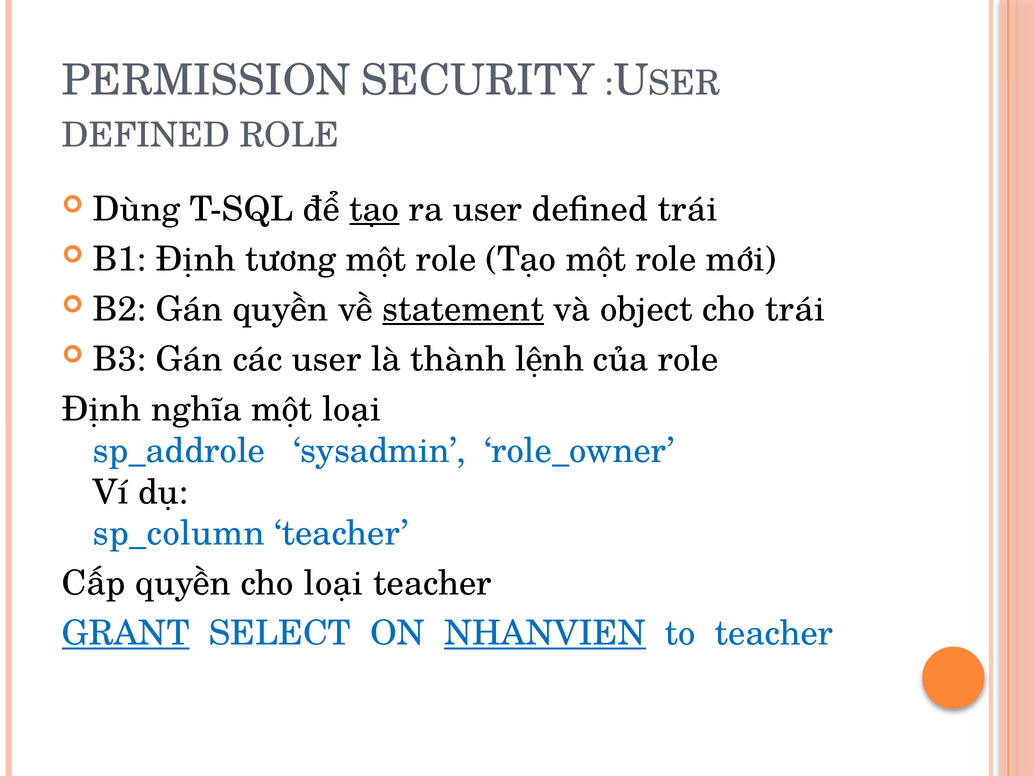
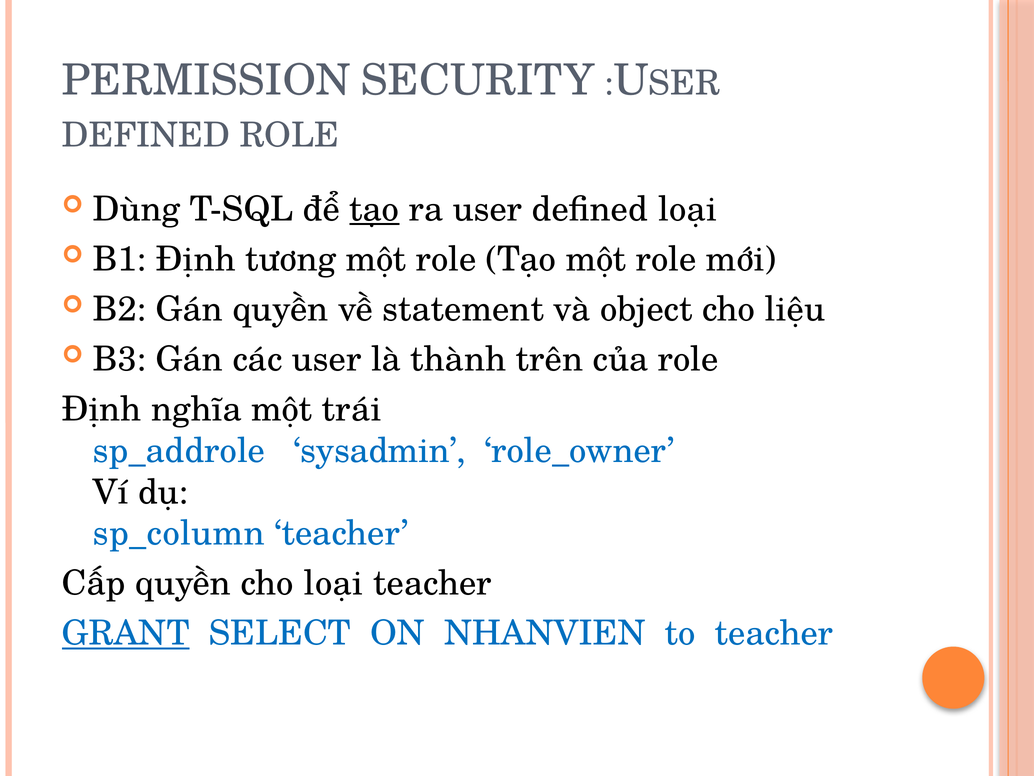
defined trái: trái -> loại
statement underline: present -> none
cho trái: trái -> liệu
lệnh: lệnh -> trên
một loại: loại -> trái
NHANVIEN underline: present -> none
